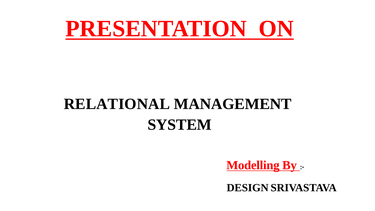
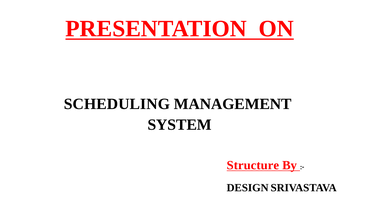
RELATIONAL: RELATIONAL -> SCHEDULING
Modelling: Modelling -> Structure
